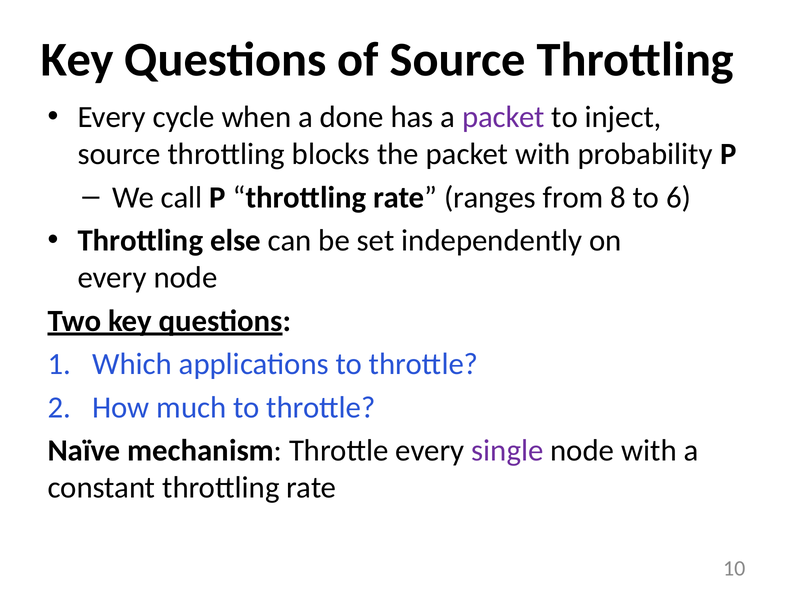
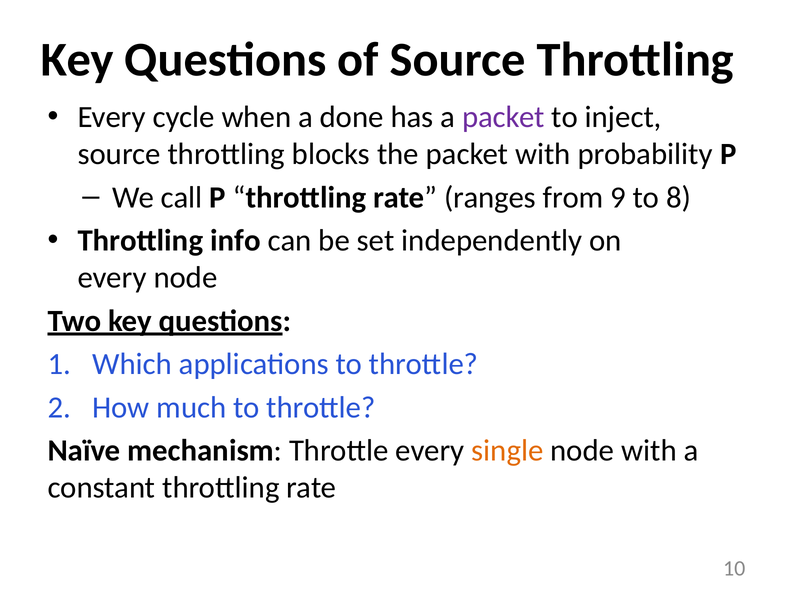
8: 8 -> 9
6: 6 -> 8
else: else -> info
single colour: purple -> orange
